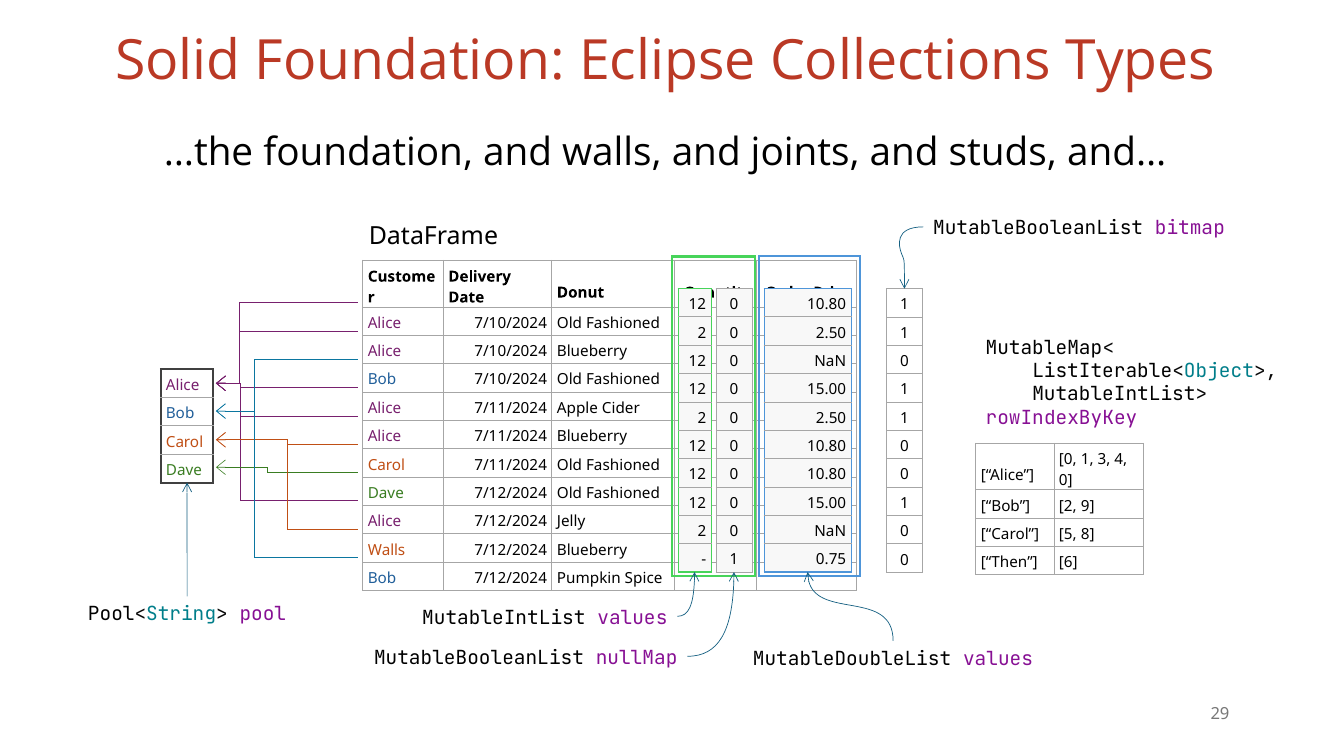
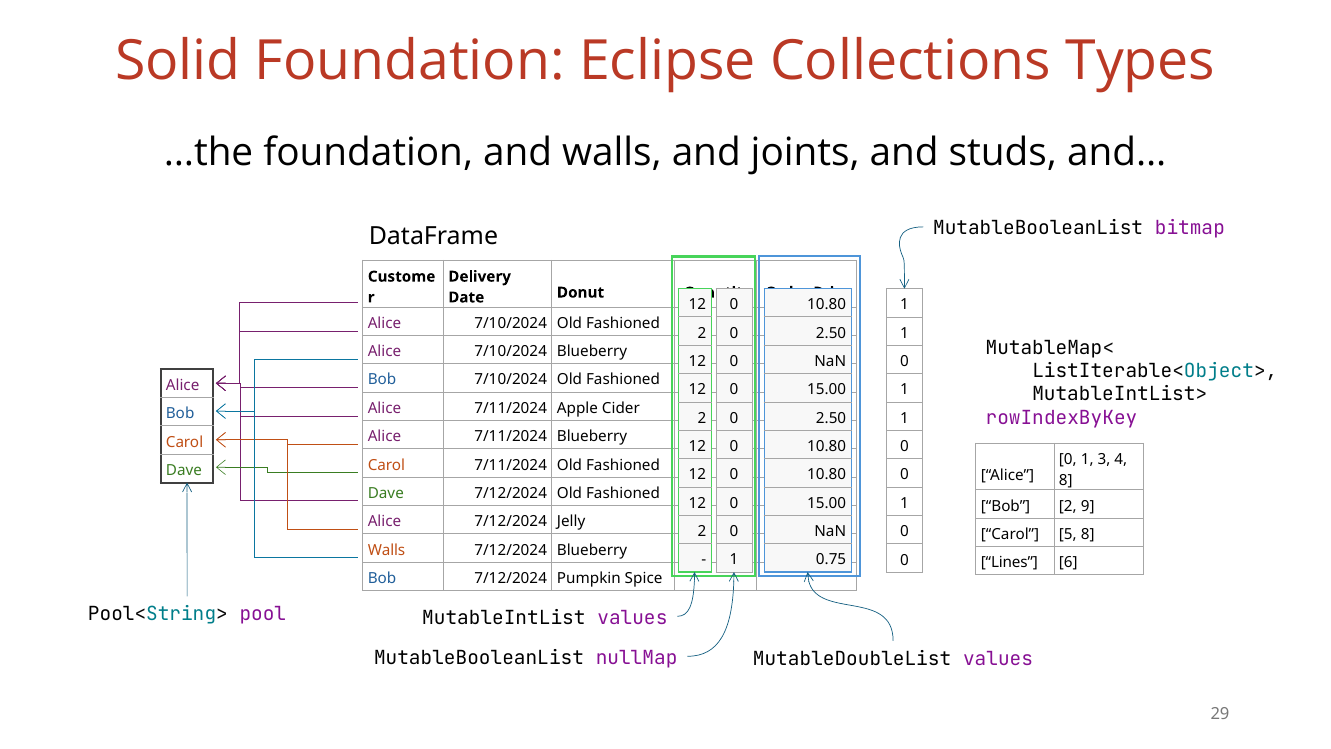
0 at (1066, 480): 0 -> 8
Then: Then -> Lines
